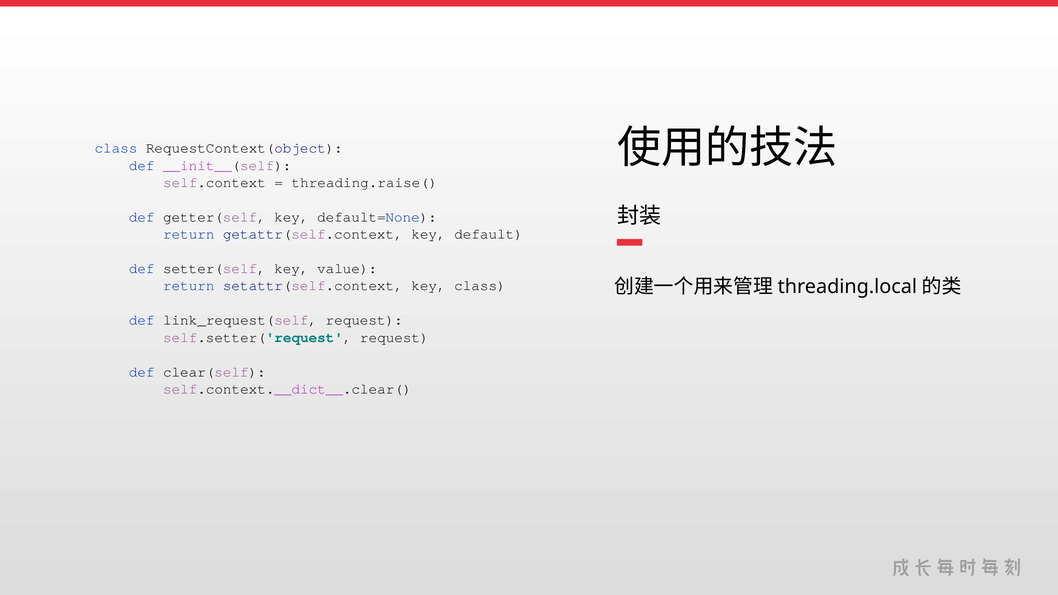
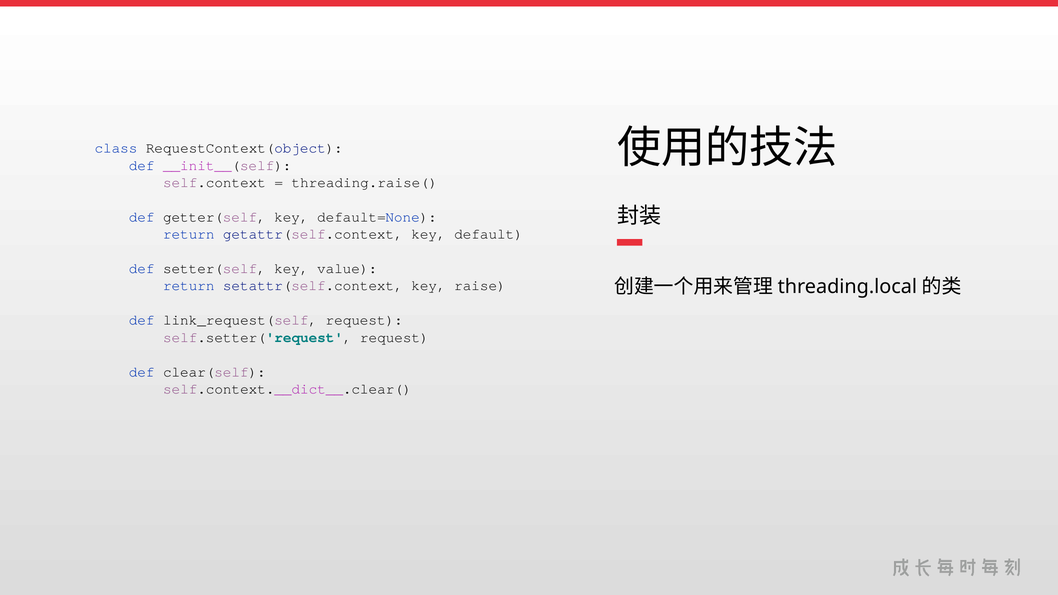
key class: class -> raise
